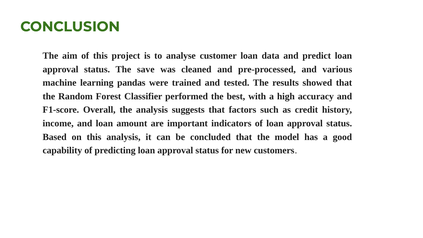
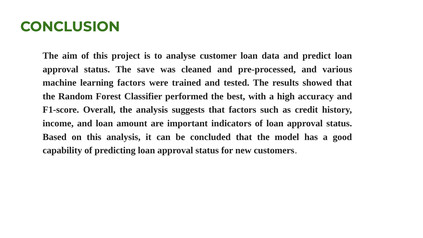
learning pandas: pandas -> factors
